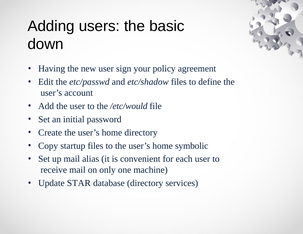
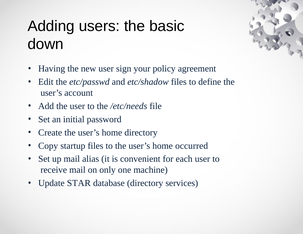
/etc/would: /etc/would -> /etc/needs
symbolic: symbolic -> occurred
